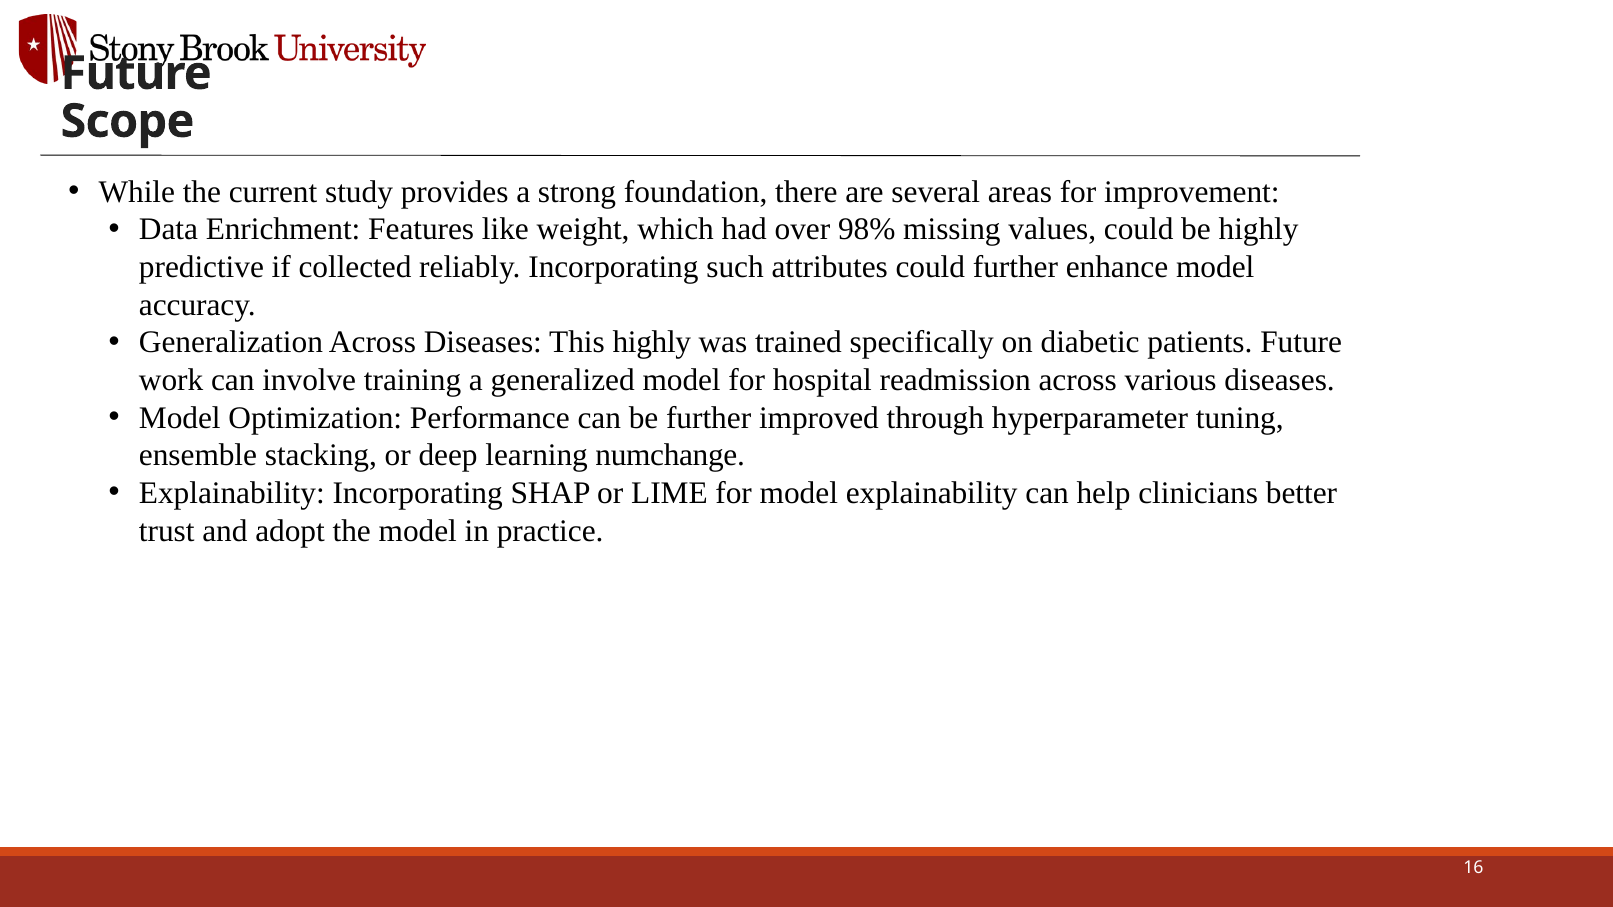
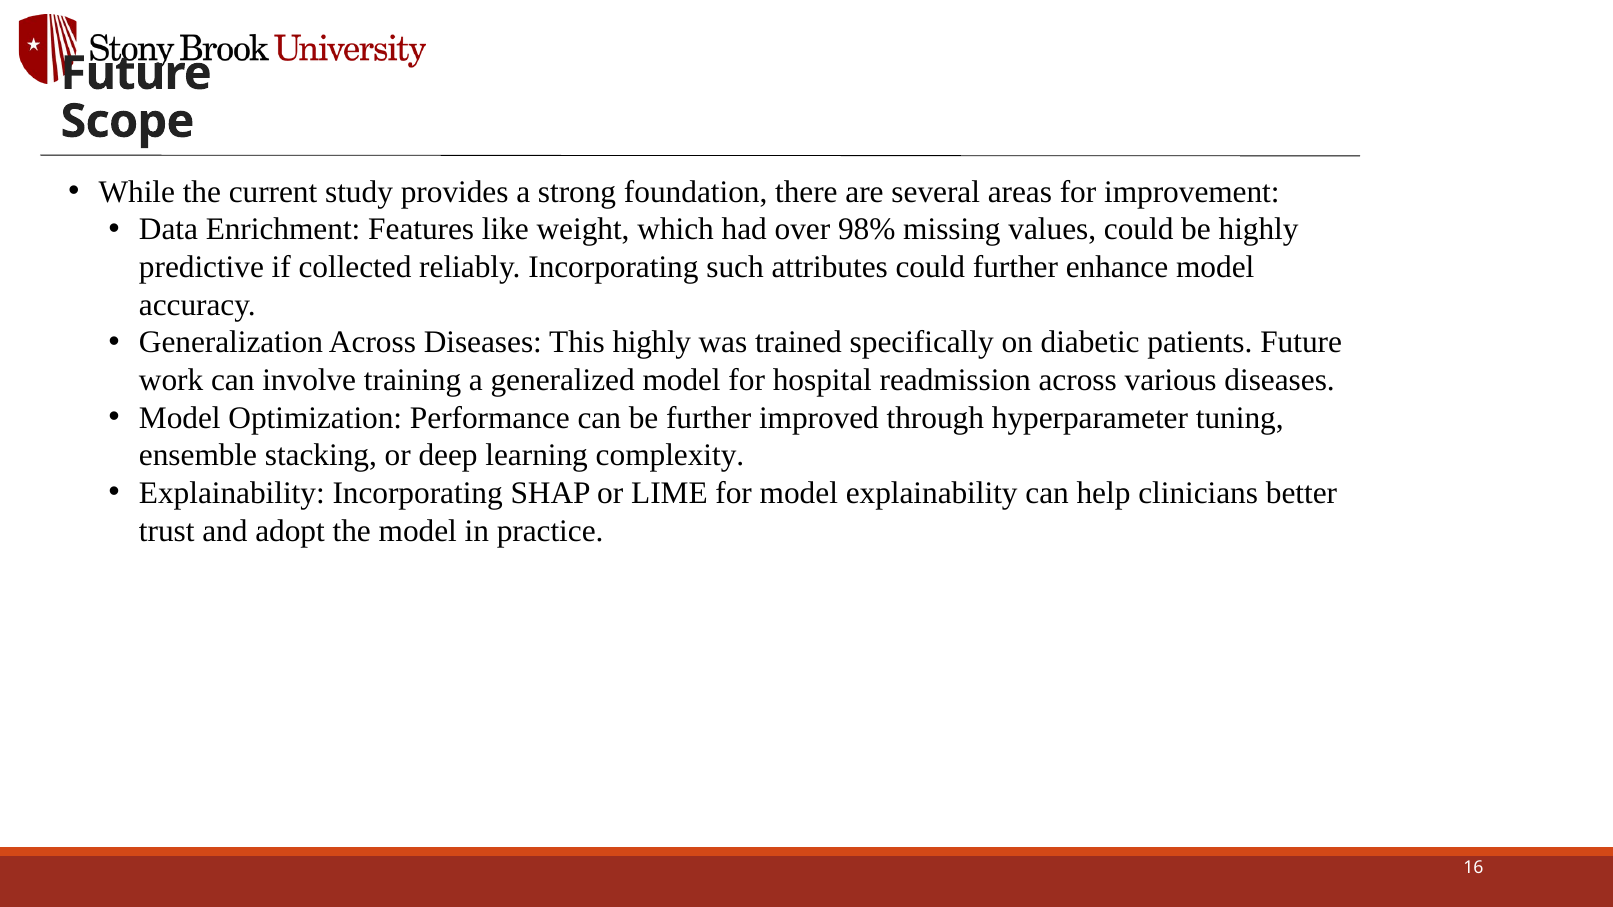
numchange: numchange -> complexity
